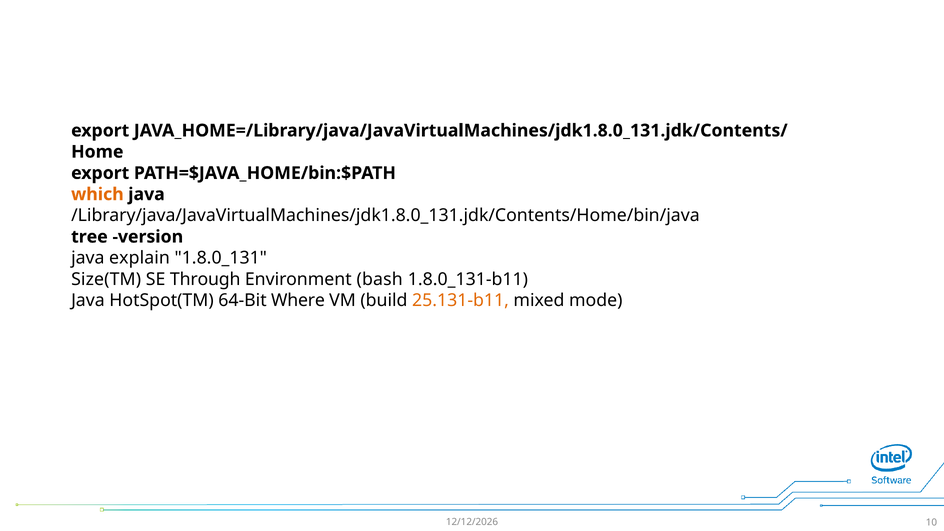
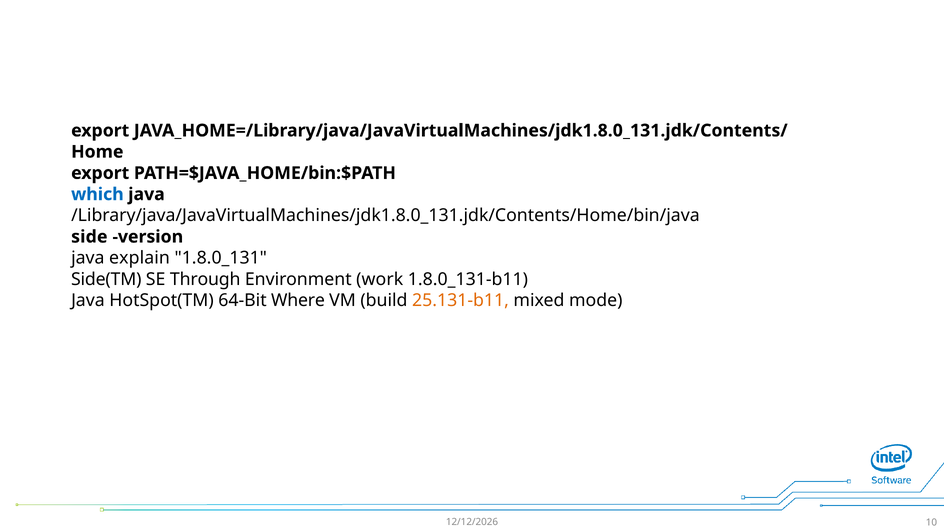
which colour: orange -> blue
tree: tree -> side
Size(TM: Size(TM -> Side(TM
bash: bash -> work
